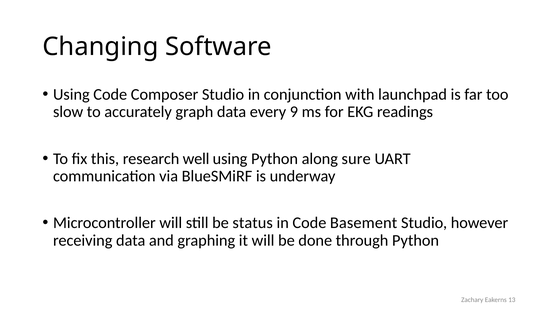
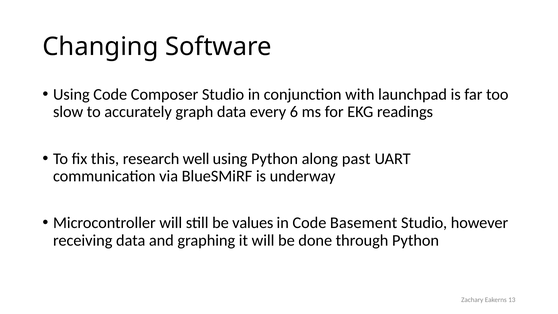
9: 9 -> 6
sure: sure -> past
status: status -> values
